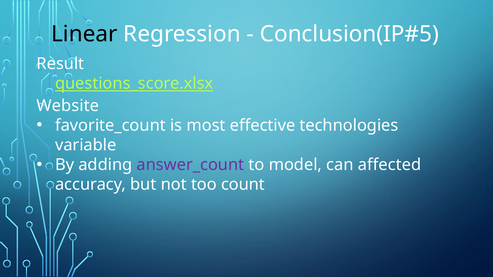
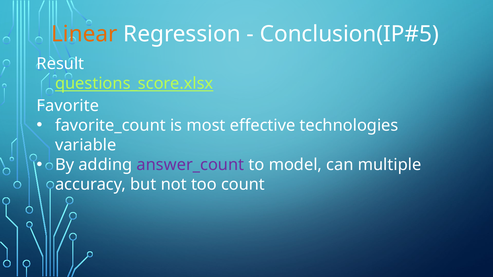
Linear colour: black -> orange
Website: Website -> Favorite
affected: affected -> multiple
